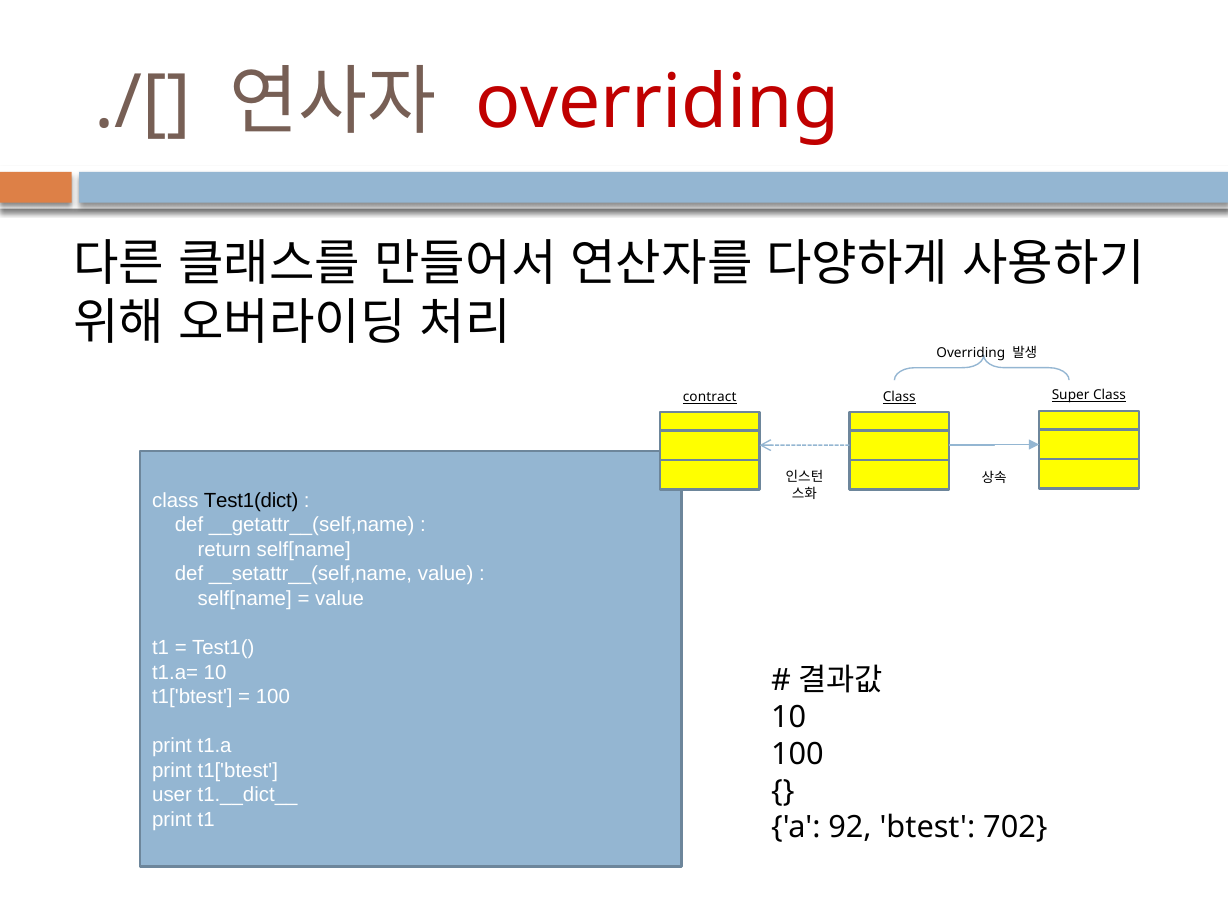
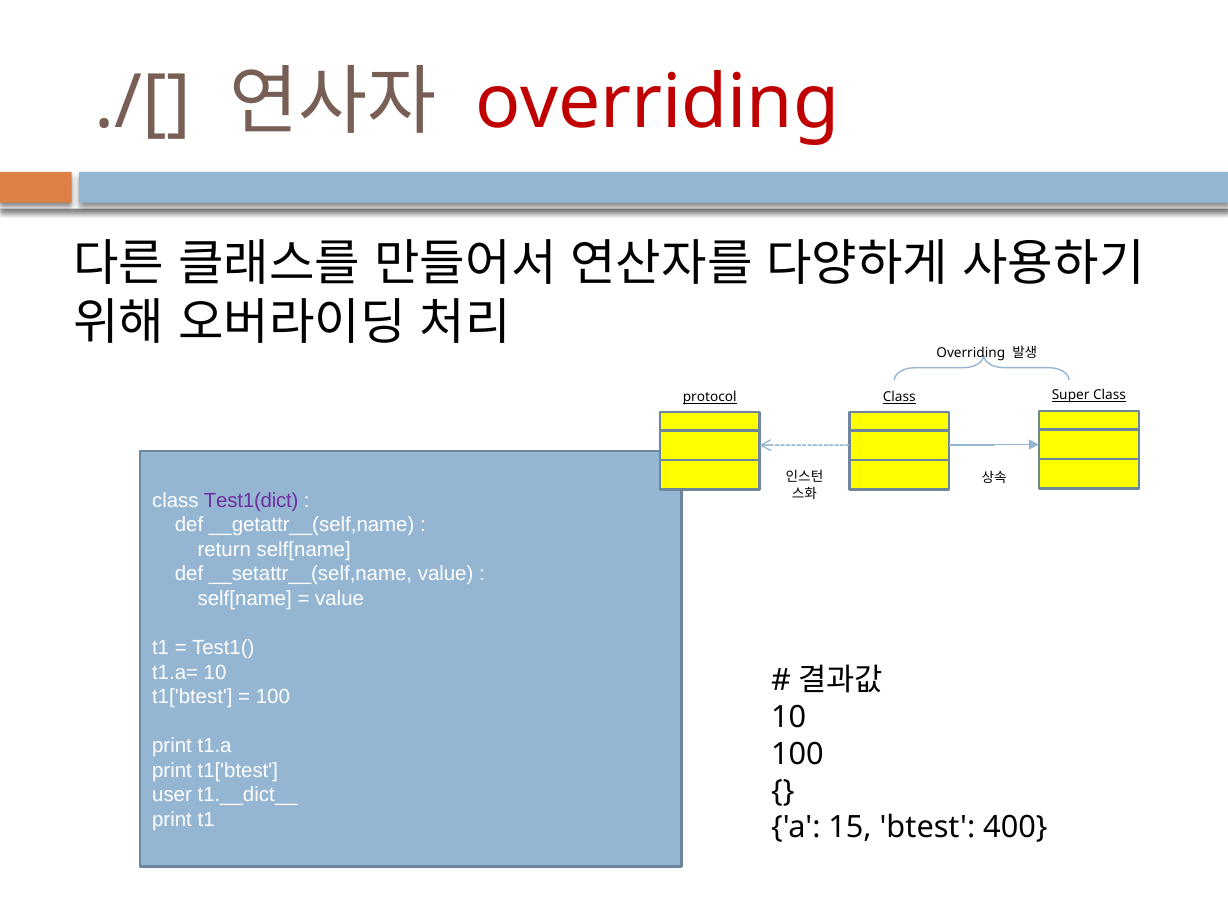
contract: contract -> protocol
Test1(dict colour: black -> purple
92: 92 -> 15
702: 702 -> 400
